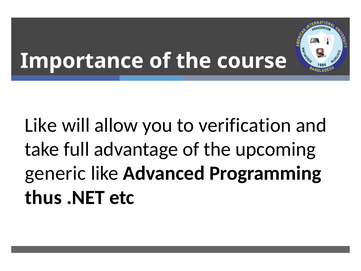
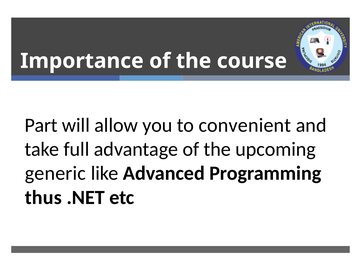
Like at (41, 125): Like -> Part
verification: verification -> convenient
